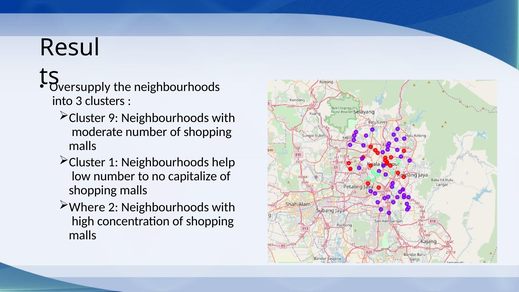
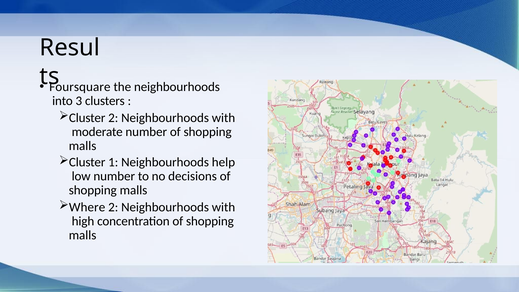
Oversupply: Oversupply -> Foursquare
Cluster 9: 9 -> 2
capitalize: capitalize -> decisions
